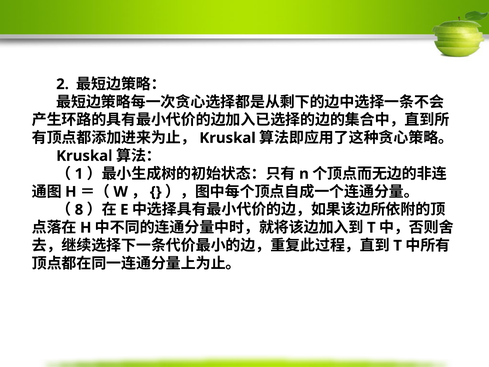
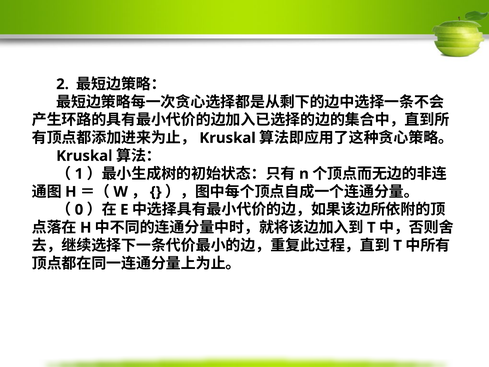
8: 8 -> 0
